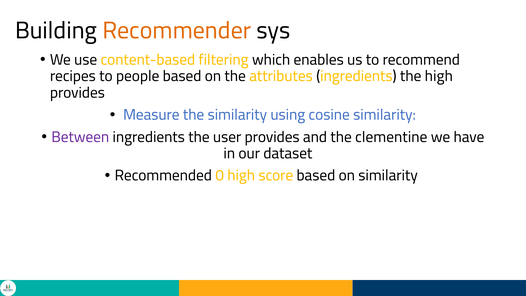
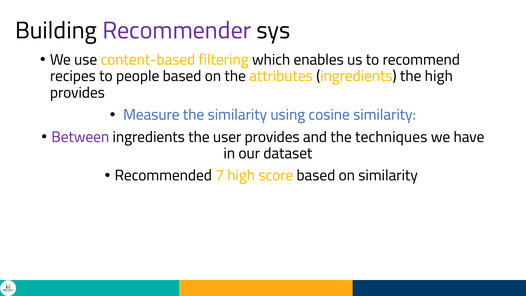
Recommender colour: orange -> purple
clementine: clementine -> techniques
0: 0 -> 7
